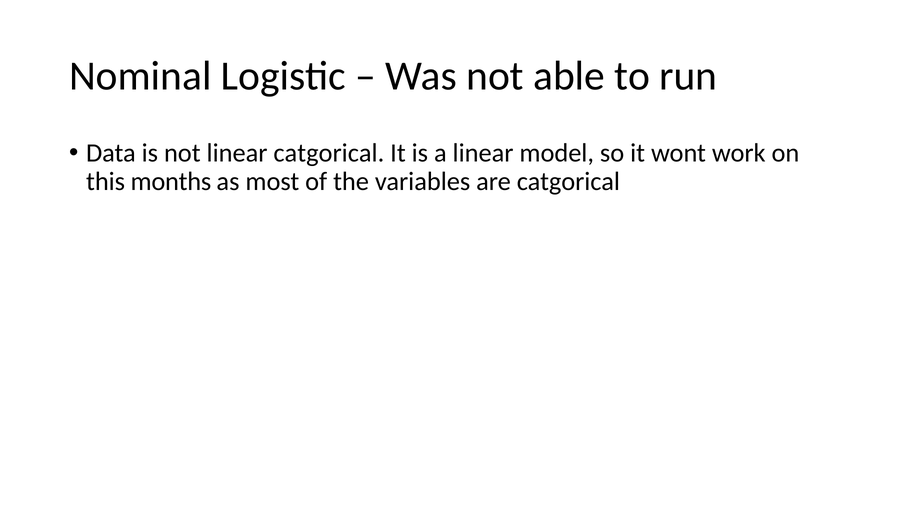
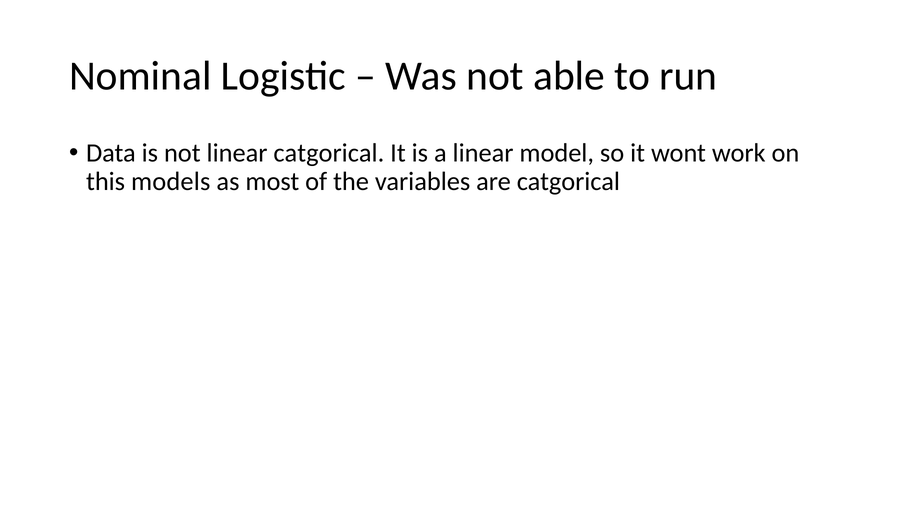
months: months -> models
